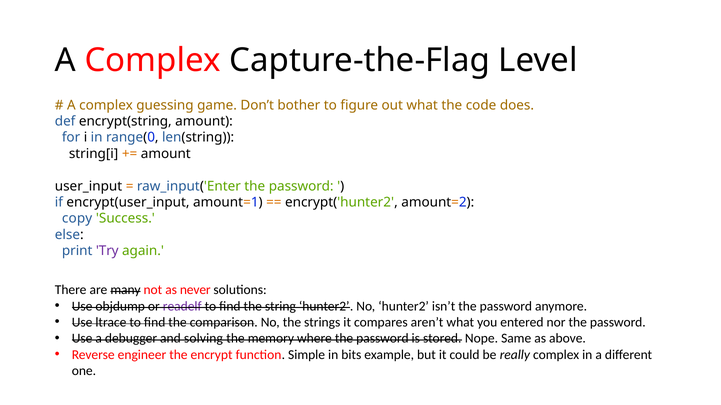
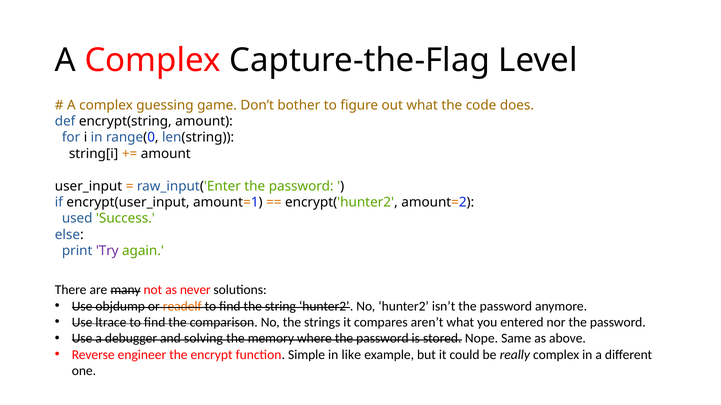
copy: copy -> used
readelf colour: purple -> orange
bits: bits -> like
